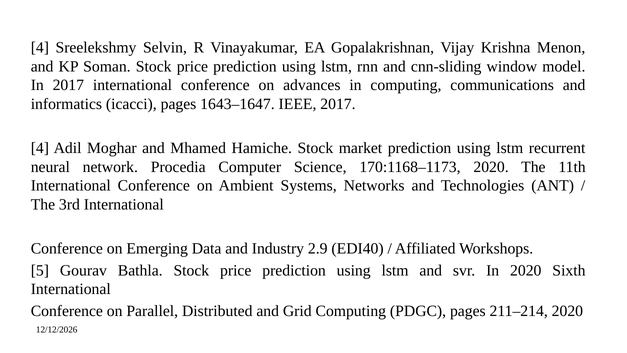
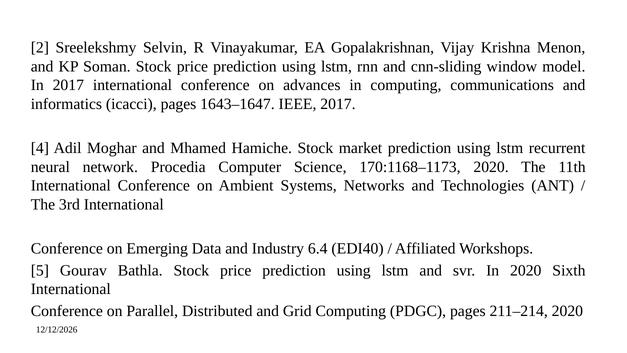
4 at (40, 48): 4 -> 2
2.9: 2.9 -> 6.4
